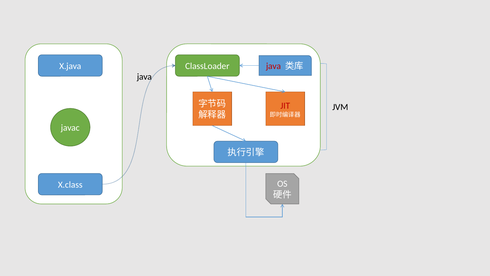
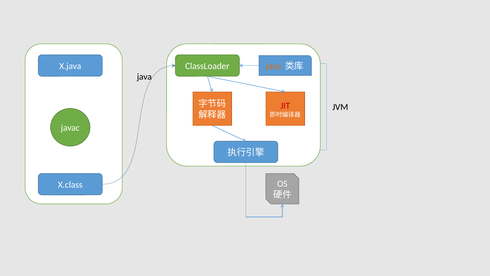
java at (273, 66) colour: red -> orange
